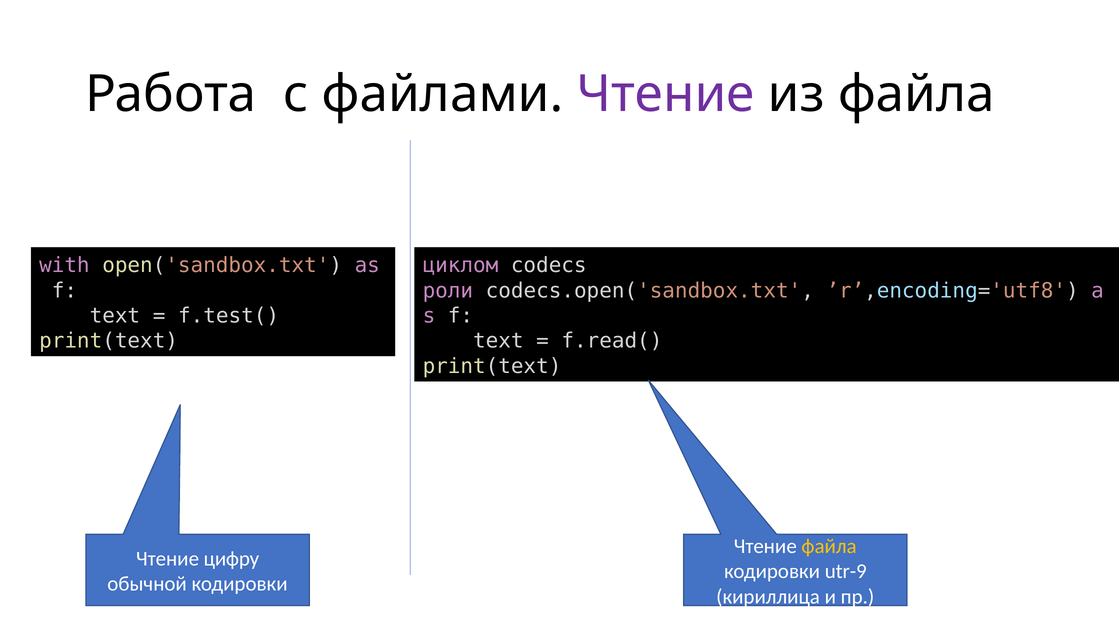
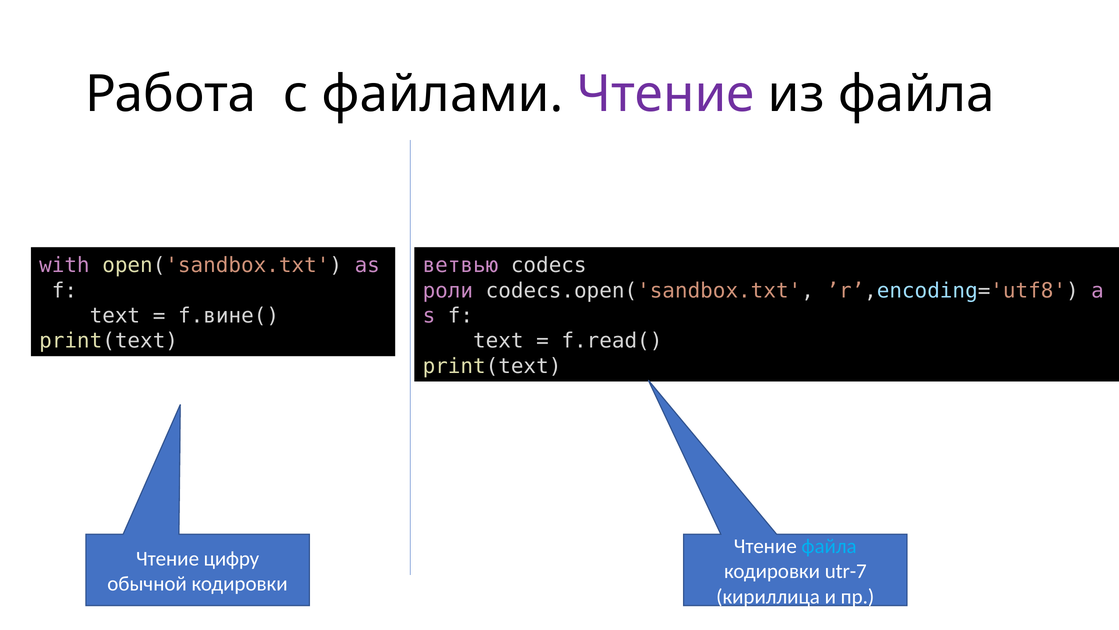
циклом: циклом -> ветвью
f.test(: f.test( -> f.вине(
файла at (829, 546) colour: yellow -> light blue
utr-9: utr-9 -> utr-7
